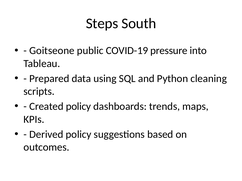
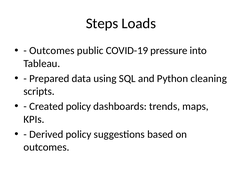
South: South -> Loads
Goitseone at (52, 51): Goitseone -> Outcomes
